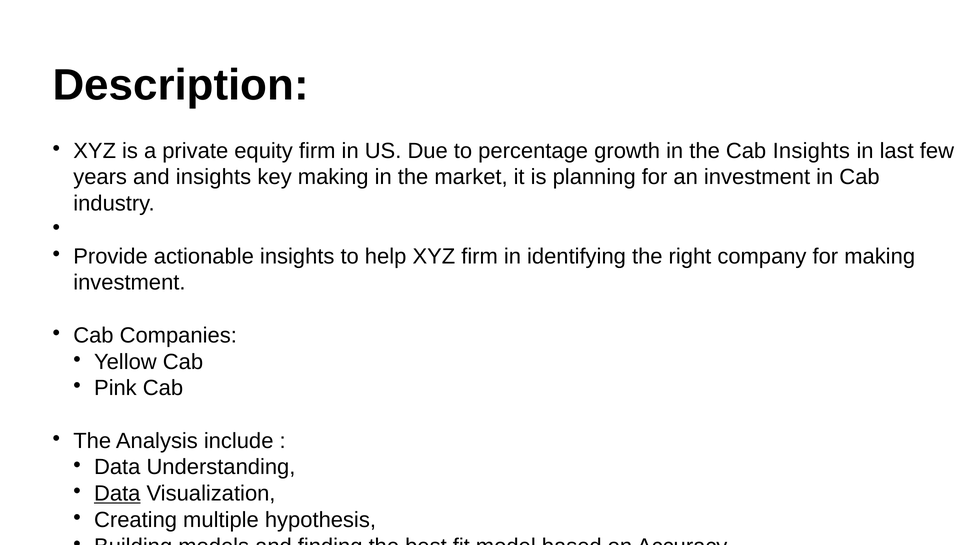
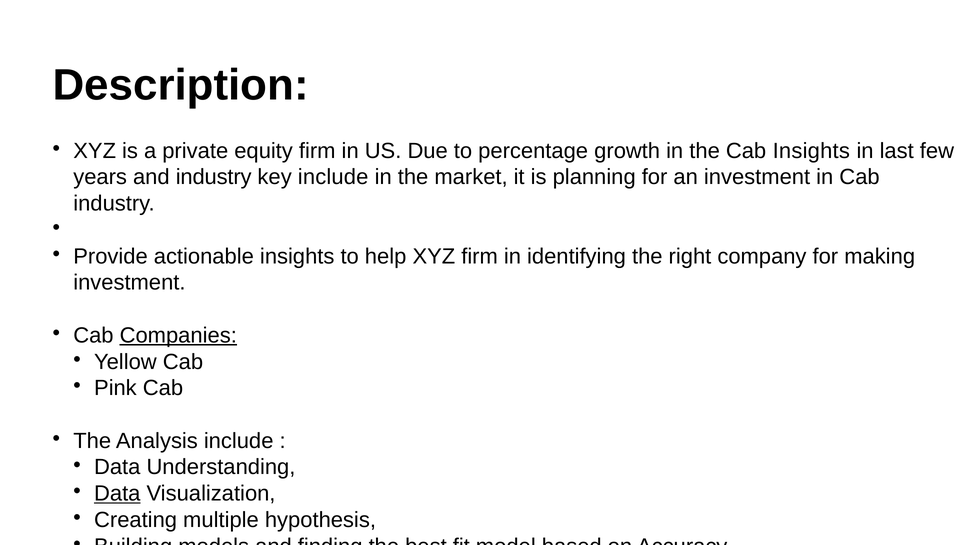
and insights: insights -> industry
key making: making -> include
Companies underline: none -> present
